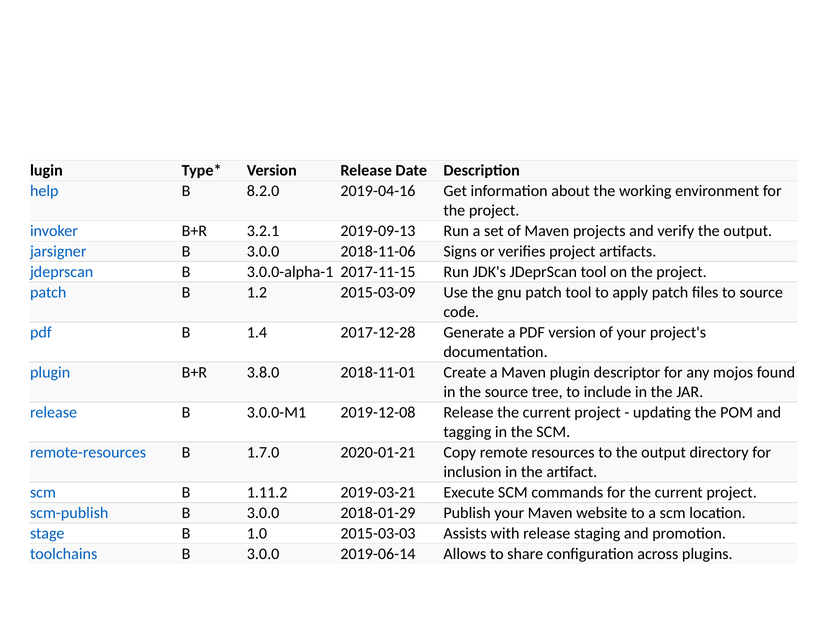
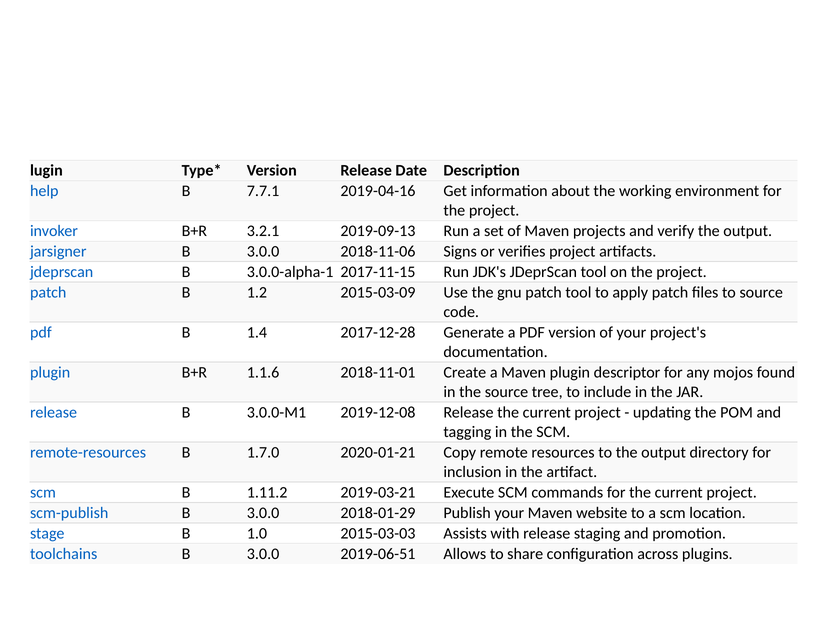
8.2.0: 8.2.0 -> 7.7.1
3.8.0: 3.8.0 -> 1.1.6
2019-06-14: 2019-06-14 -> 2019-06-51
